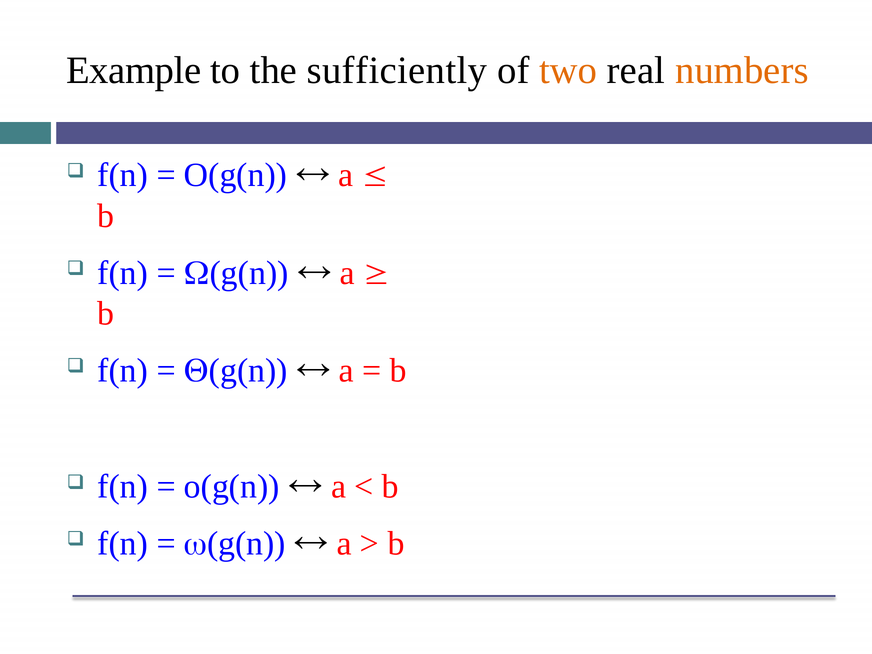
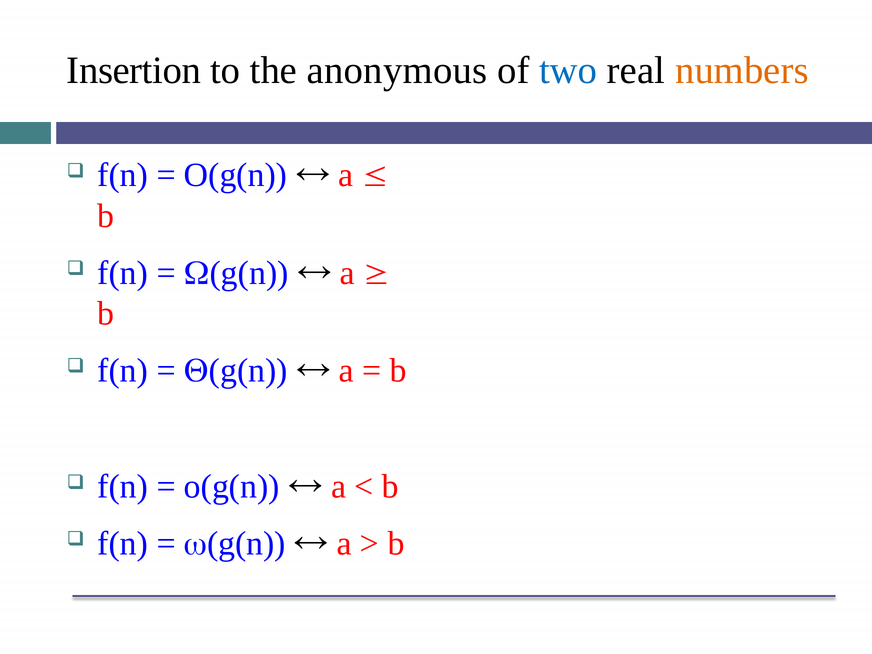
Example: Example -> Insertion
sufficiently: sufficiently -> anonymous
two colour: orange -> blue
